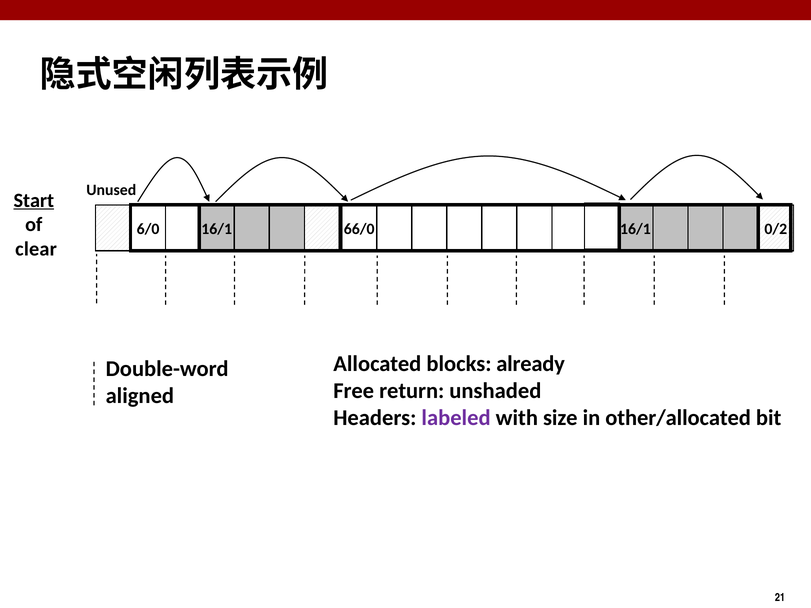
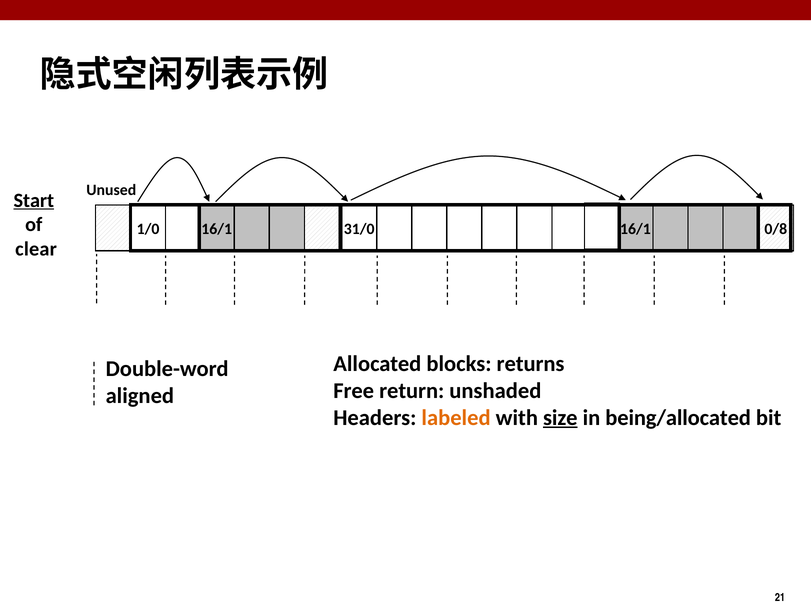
6/0: 6/0 -> 1/0
66/0: 66/0 -> 31/0
0/2: 0/2 -> 0/8
already: already -> returns
labeled colour: purple -> orange
size underline: none -> present
other/allocated: other/allocated -> being/allocated
